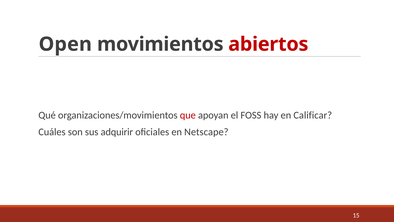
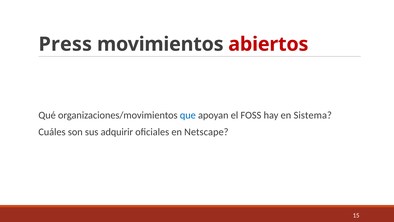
Open: Open -> Press
que colour: red -> blue
Calificar: Calificar -> Sistema
